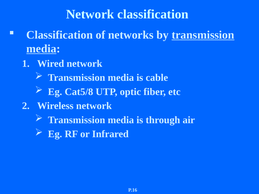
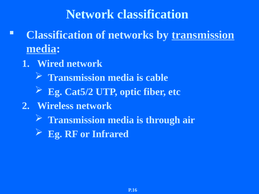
Cat5/8: Cat5/8 -> Cat5/2
